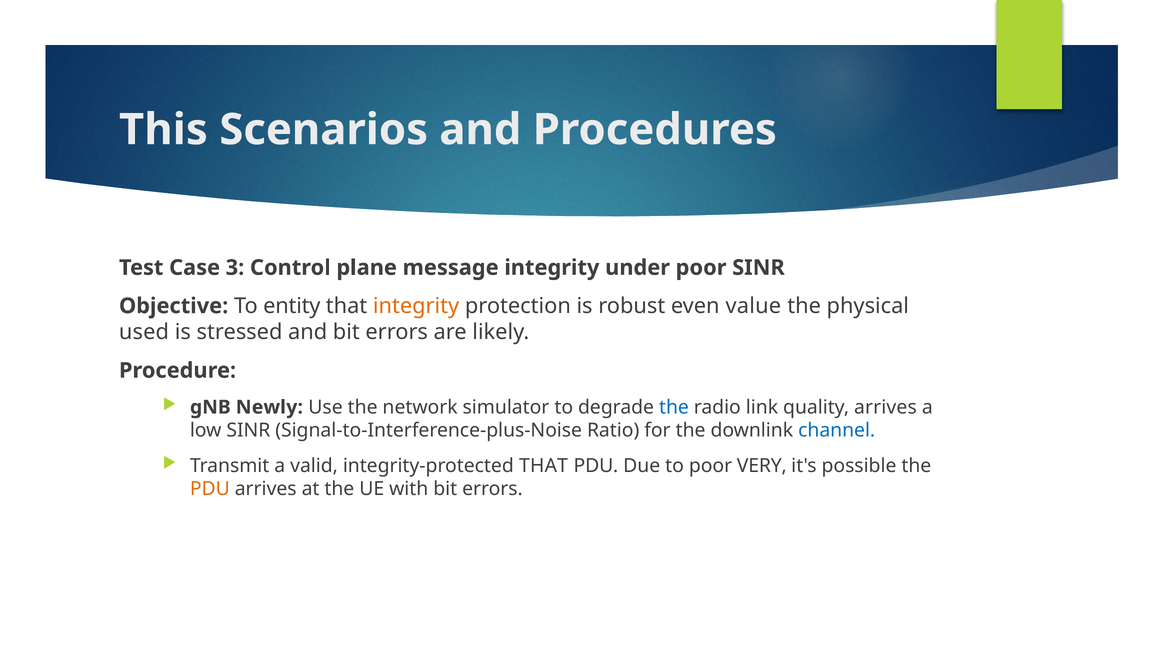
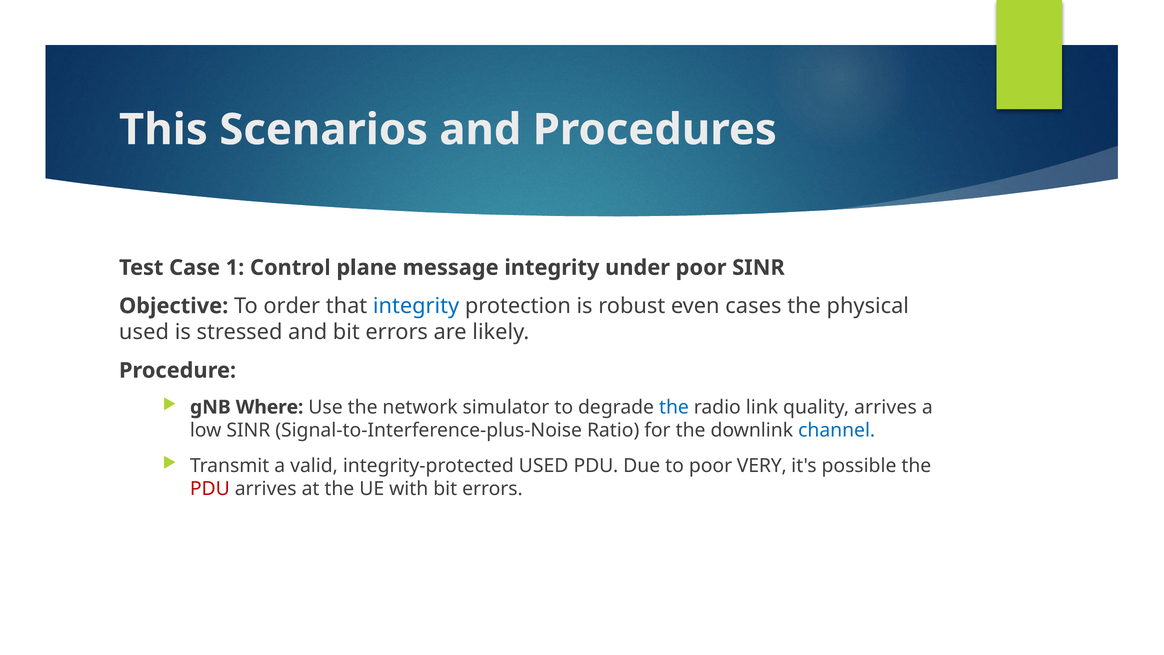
3: 3 -> 1
entity: entity -> order
integrity at (416, 306) colour: orange -> blue
value: value -> cases
Newly: Newly -> Where
integrity-protected THAT: THAT -> USED
PDU at (210, 489) colour: orange -> red
